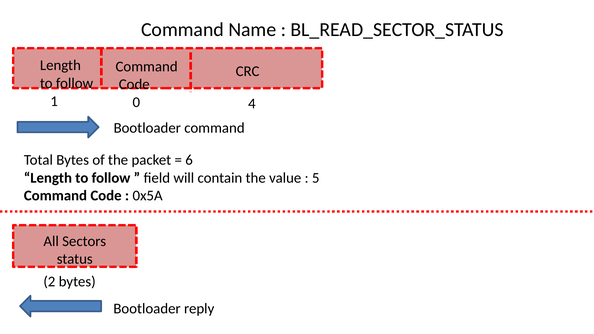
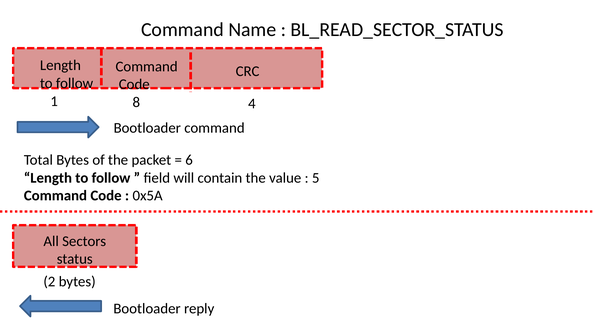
0: 0 -> 8
